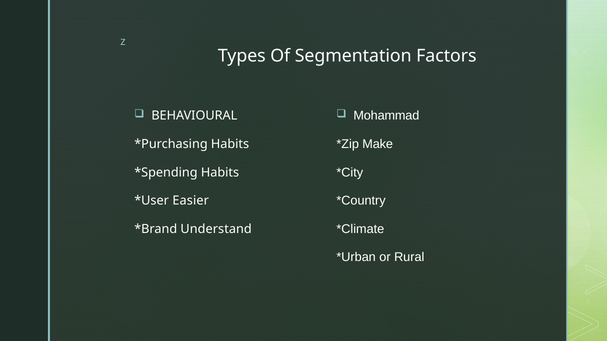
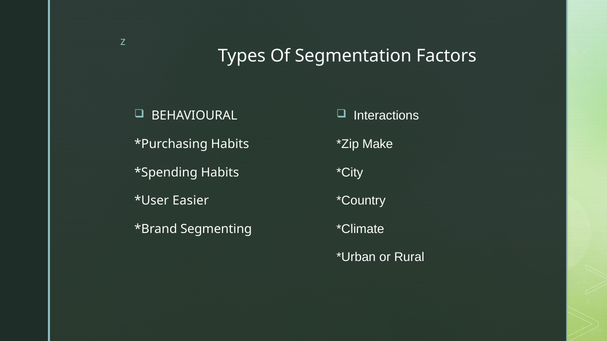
Mohammad: Mohammad -> Interactions
Understand: Understand -> Segmenting
